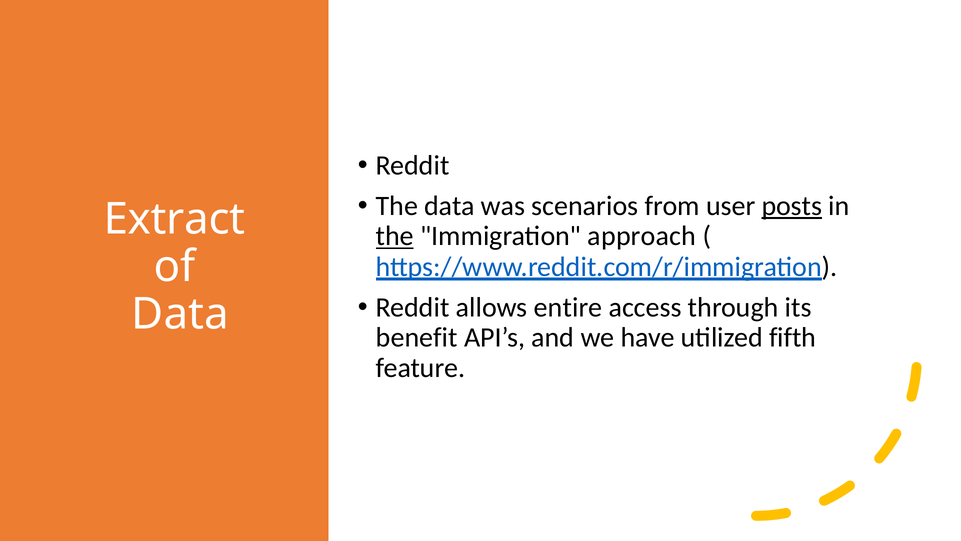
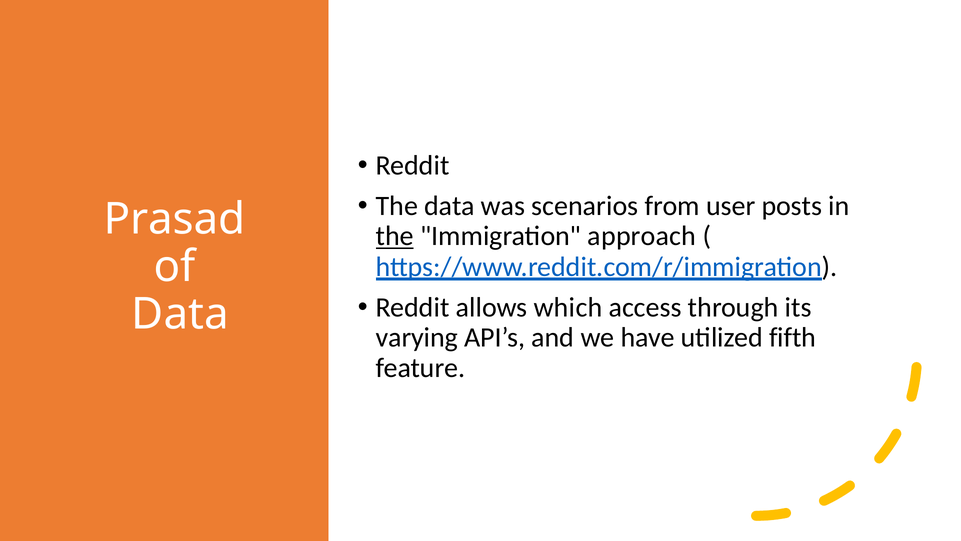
posts underline: present -> none
Extract: Extract -> Prasad
entire: entire -> which
benefit: benefit -> varying
